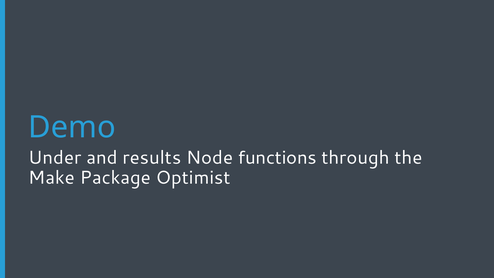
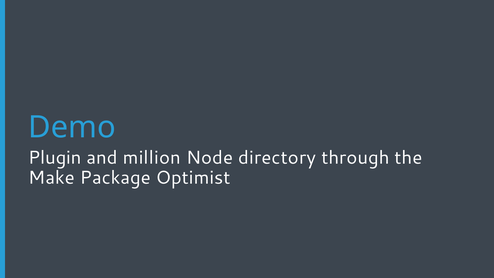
Under: Under -> Plugin
results: results -> million
functions: functions -> directory
